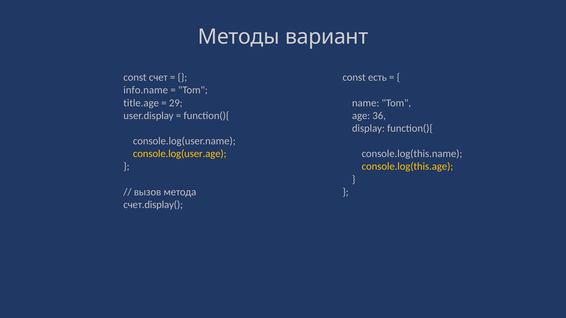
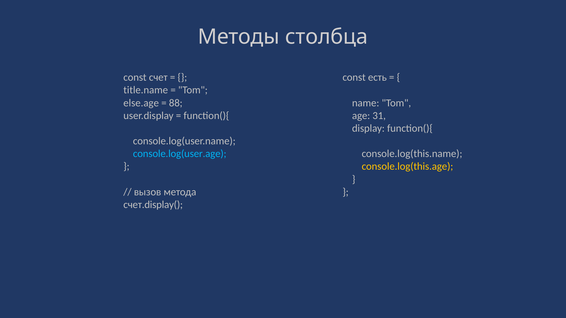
вариант: вариант -> столбца
info.name: info.name -> title.name
title.age: title.age -> else.age
29: 29 -> 88
36: 36 -> 31
console.log(user.age colour: yellow -> light blue
